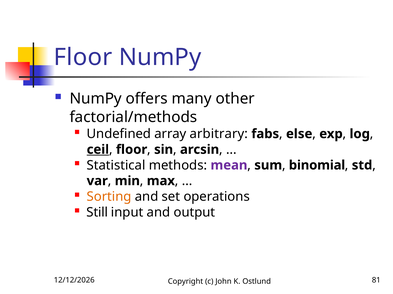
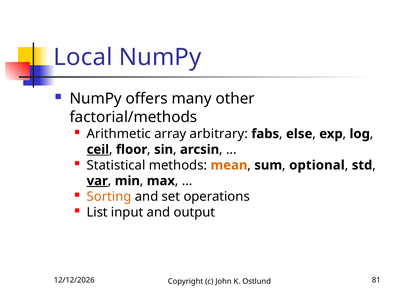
Floor at (83, 57): Floor -> Local
Undefined: Undefined -> Arithmetic
mean colour: purple -> orange
binomial: binomial -> optional
var underline: none -> present
Still: Still -> List
